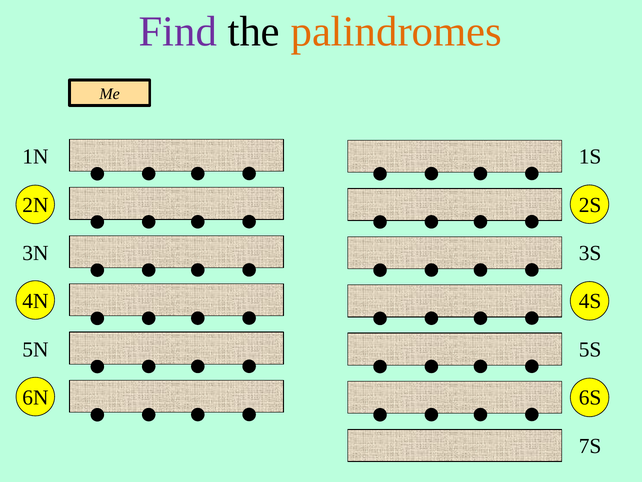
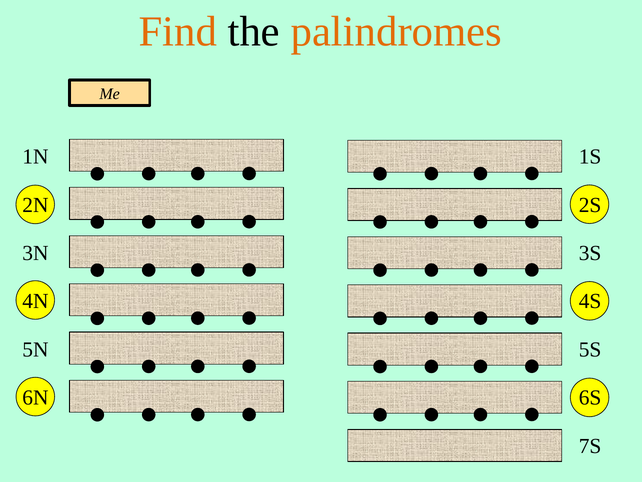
Find colour: purple -> orange
